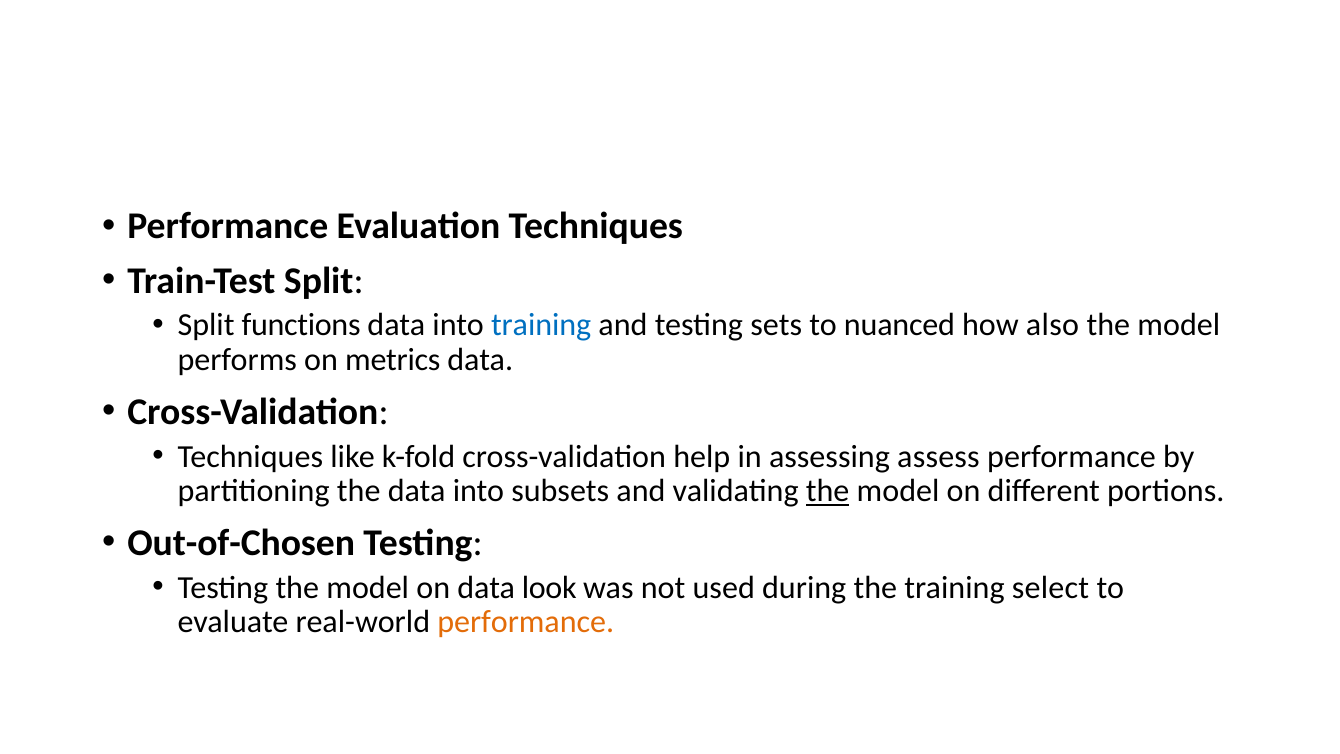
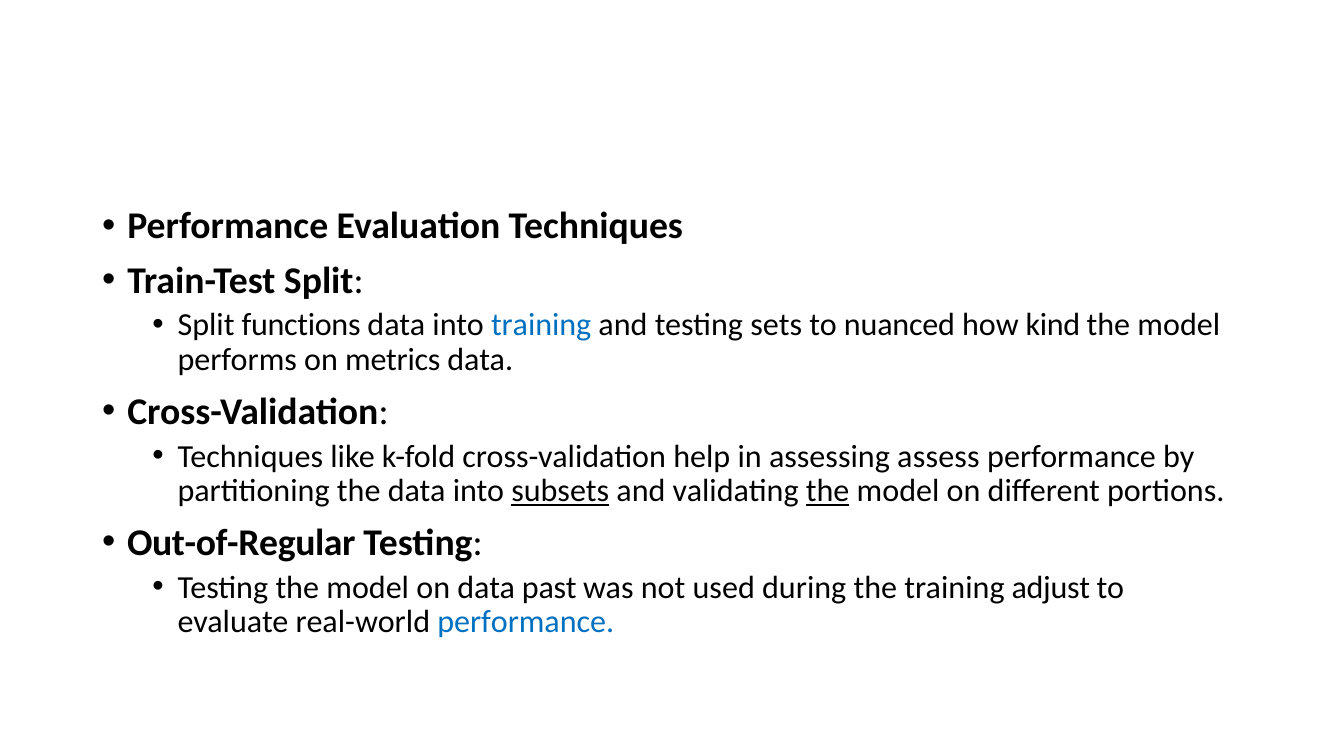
also: also -> kind
subsets underline: none -> present
Out-of-Chosen: Out-of-Chosen -> Out-of-Regular
look: look -> past
select: select -> adjust
performance at (526, 622) colour: orange -> blue
